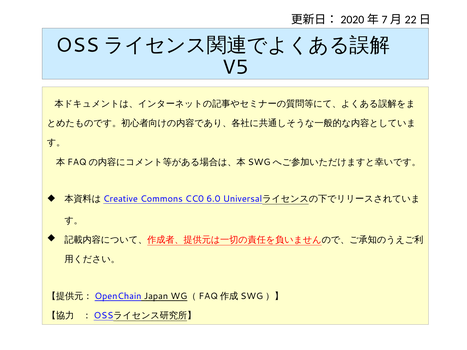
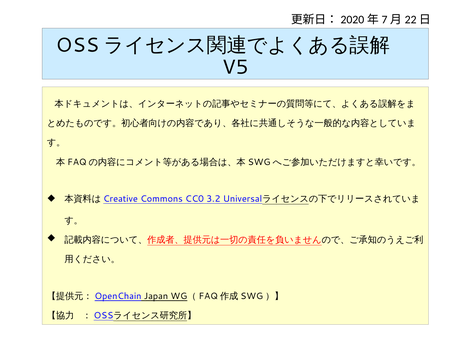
6.0: 6.0 -> 3.2
